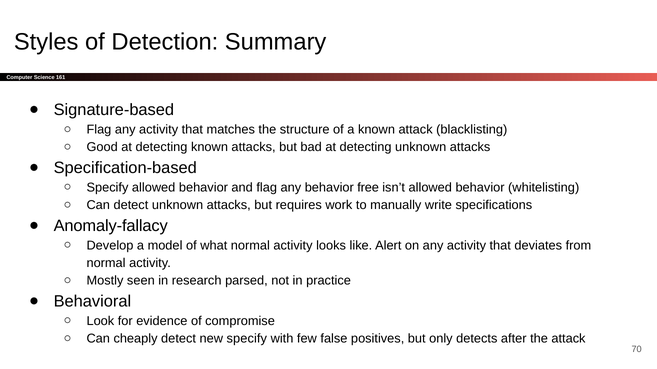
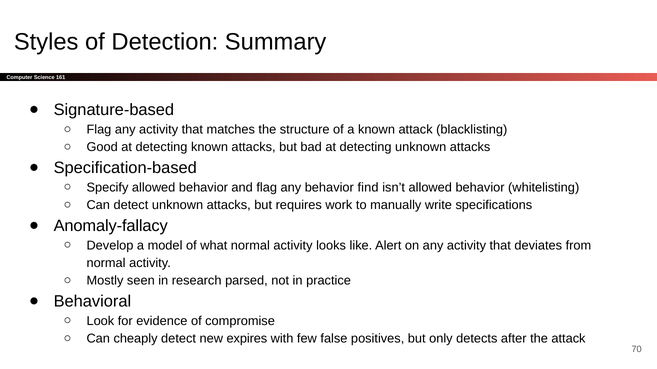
free: free -> find
new specify: specify -> expires
